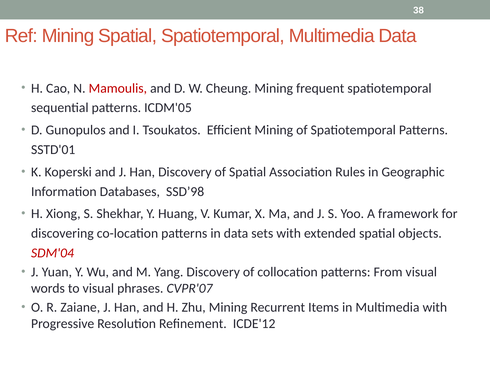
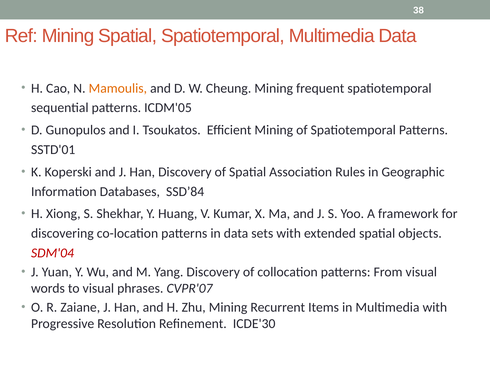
Mamoulis colour: red -> orange
SSD’98: SSD’98 -> SSD’84
ICDE'12: ICDE'12 -> ICDE'30
